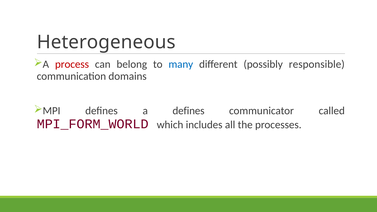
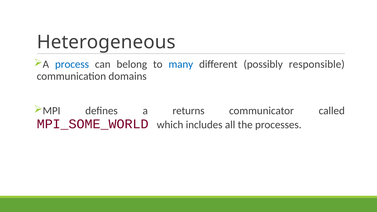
process colour: red -> blue
a defines: defines -> returns
MPI_FORM_WORLD: MPI_FORM_WORLD -> MPI_SOME_WORLD
